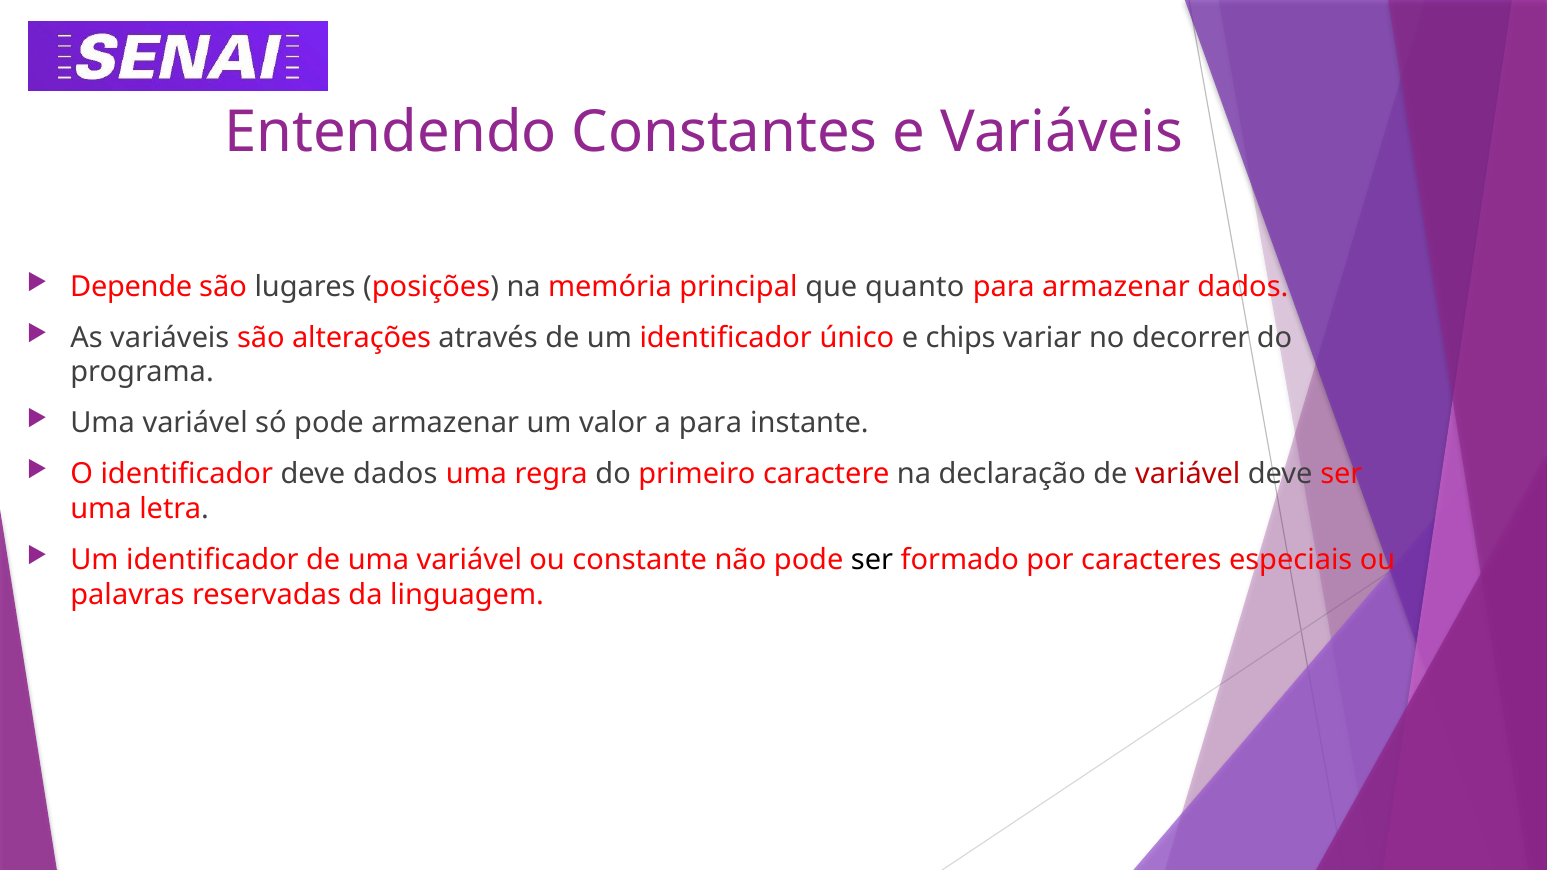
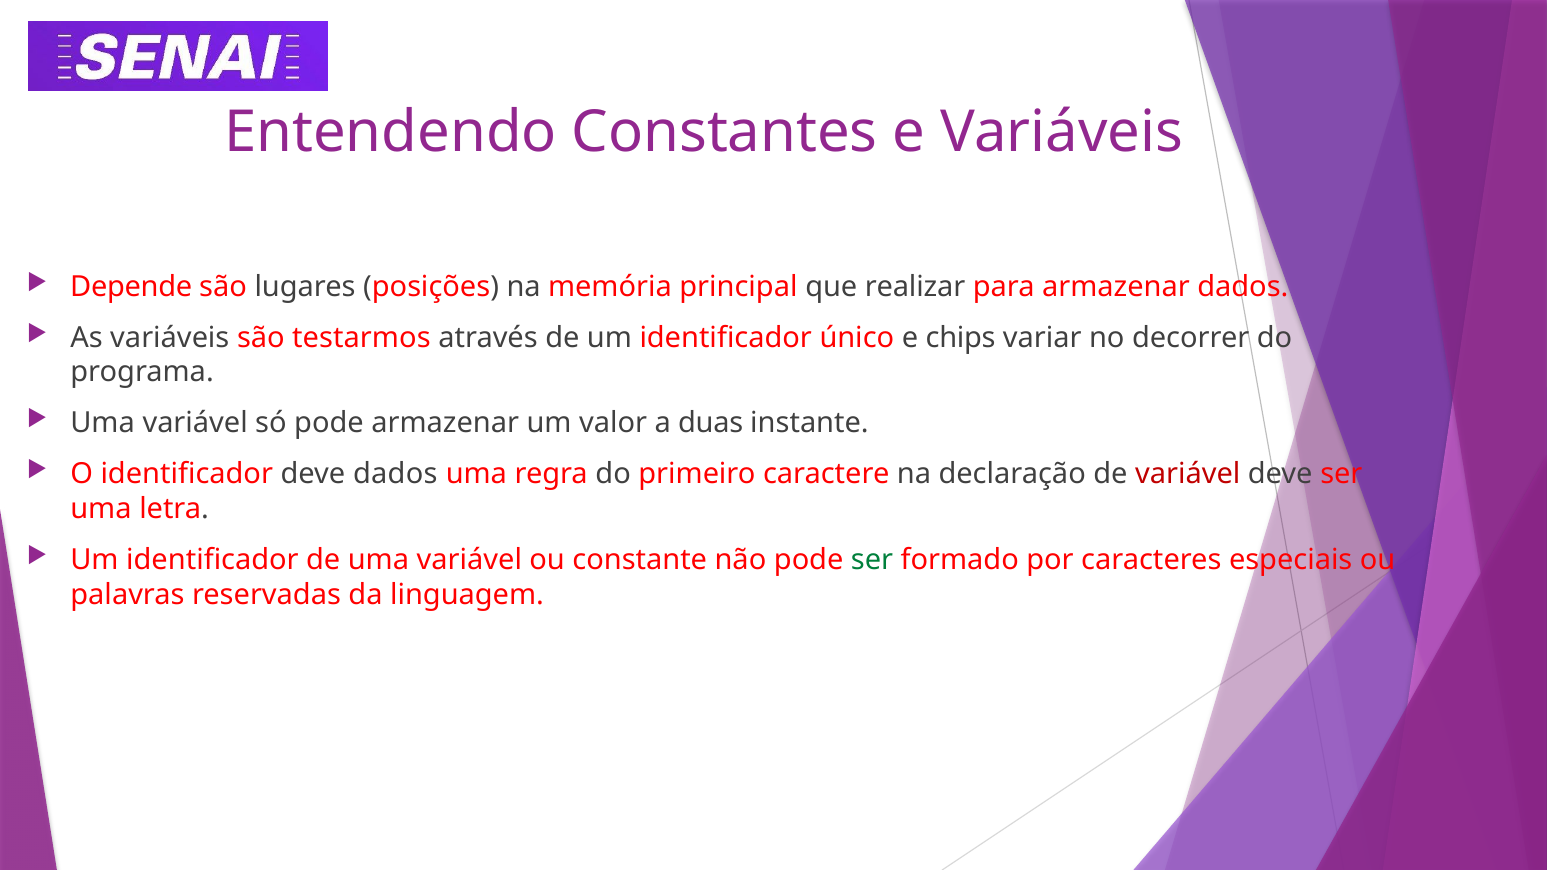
quanto: quanto -> realizar
alterações: alterações -> testarmos
a para: para -> duas
ser at (872, 560) colour: black -> green
